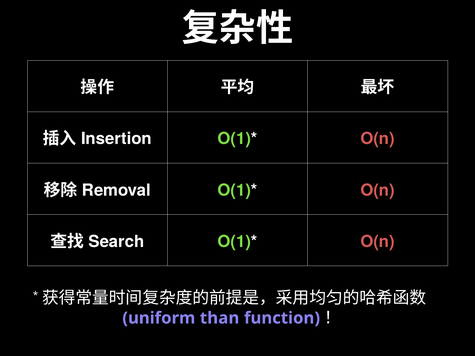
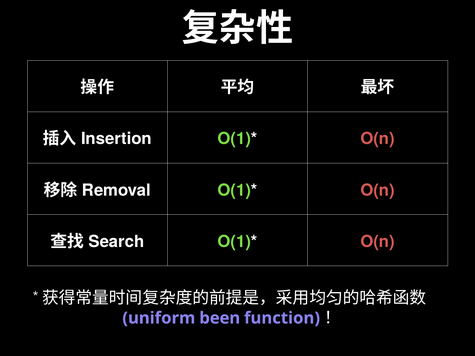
than: than -> been
